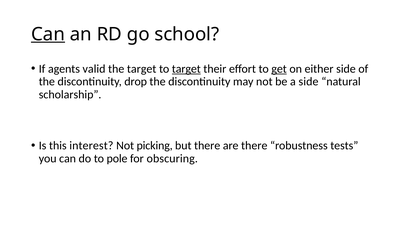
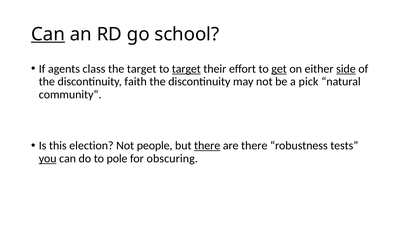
valid: valid -> class
side at (346, 69) underline: none -> present
drop: drop -> faith
a side: side -> pick
scholarship: scholarship -> community
interest: interest -> election
picking: picking -> people
there at (207, 146) underline: none -> present
you underline: none -> present
